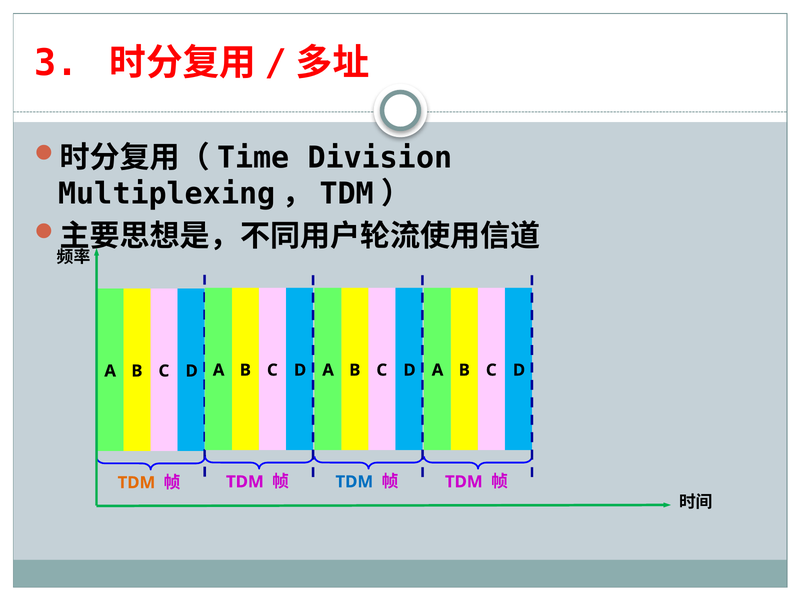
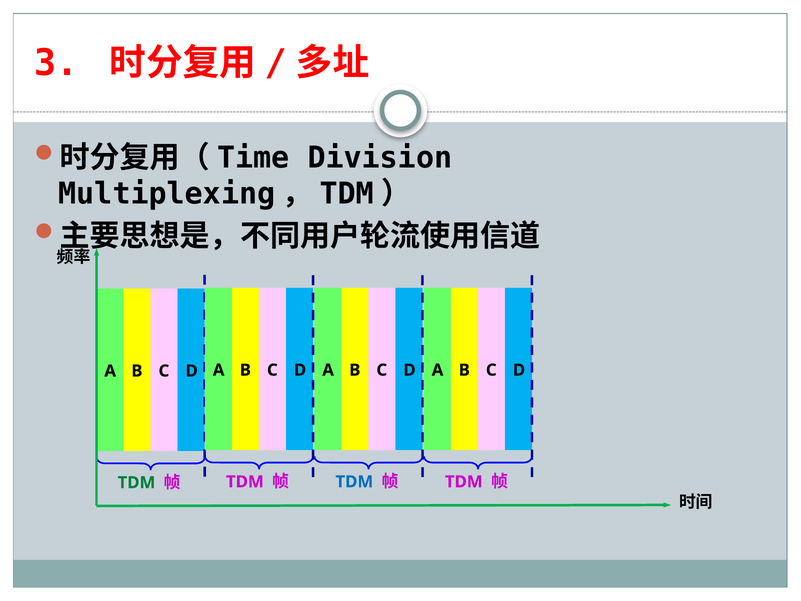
TDM at (136, 482) colour: orange -> green
